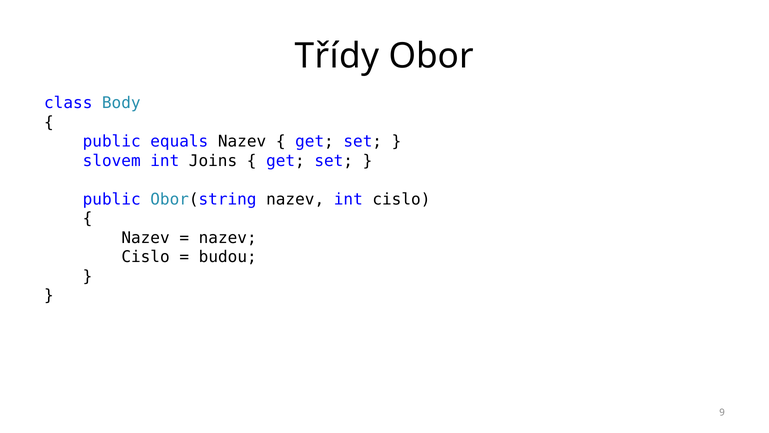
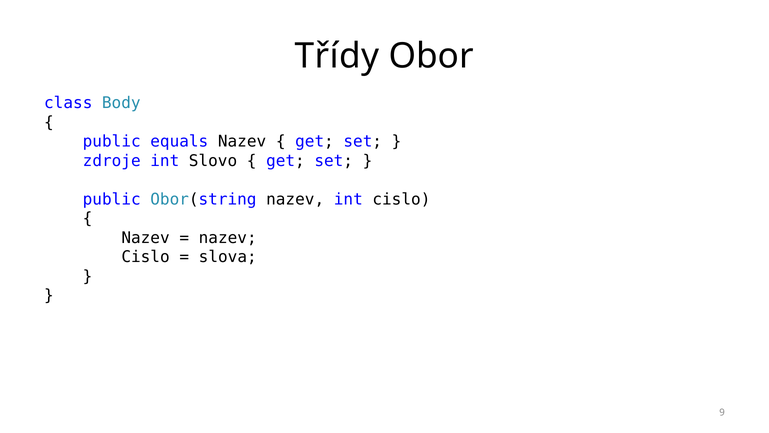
slovem: slovem -> zdroje
Joins: Joins -> Slovo
budou: budou -> slova
